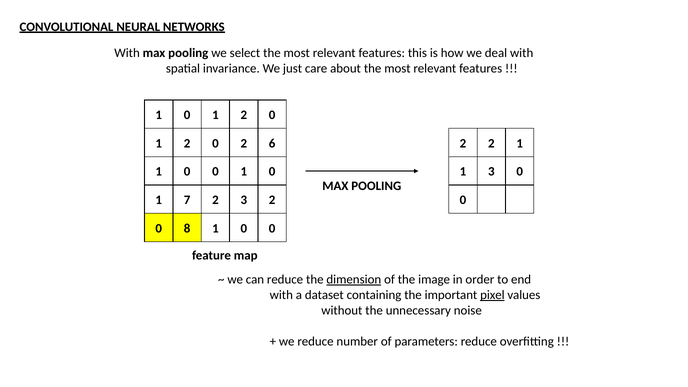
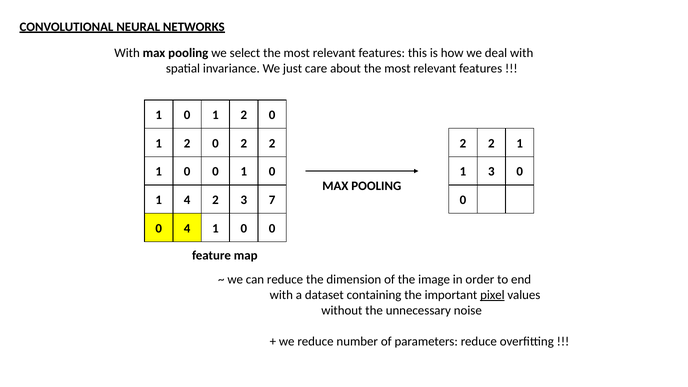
0 2 6: 6 -> 2
1 7: 7 -> 4
3 2: 2 -> 7
0 8: 8 -> 4
dimension underline: present -> none
